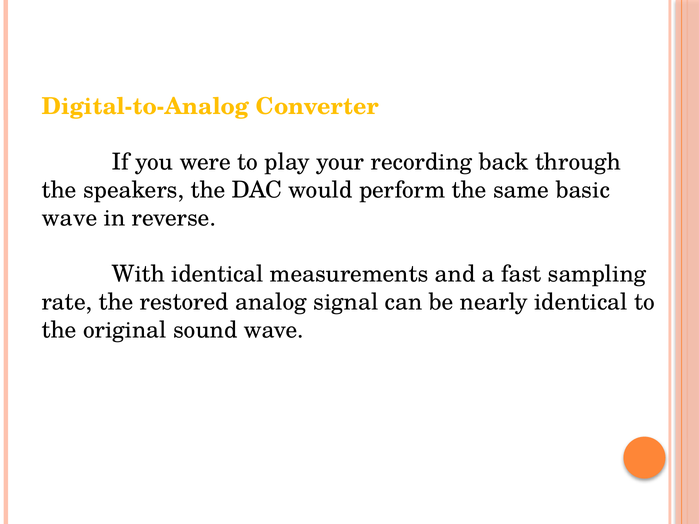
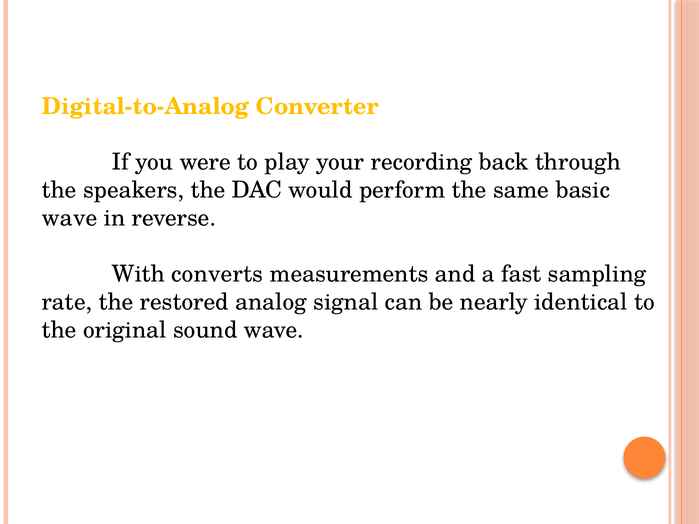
With identical: identical -> converts
